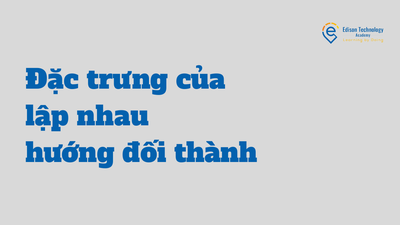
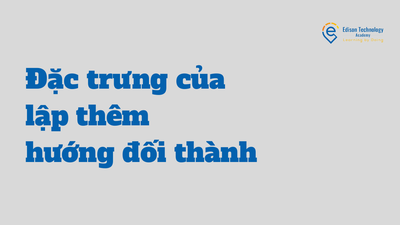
nhau: nhau -> thêm
